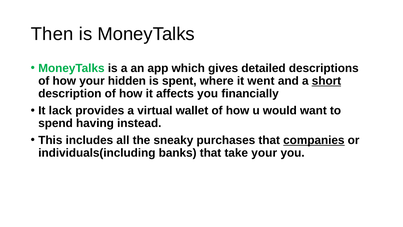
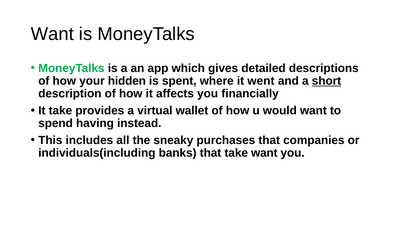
Then at (52, 34): Then -> Want
It lack: lack -> take
companies underline: present -> none
take your: your -> want
